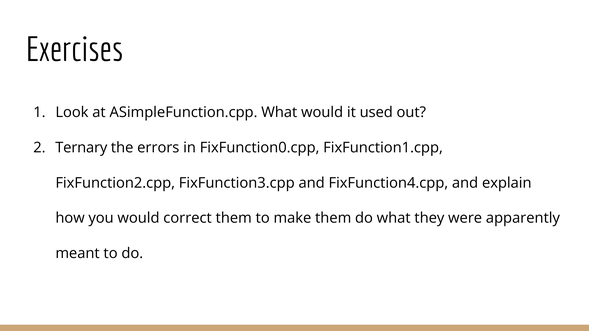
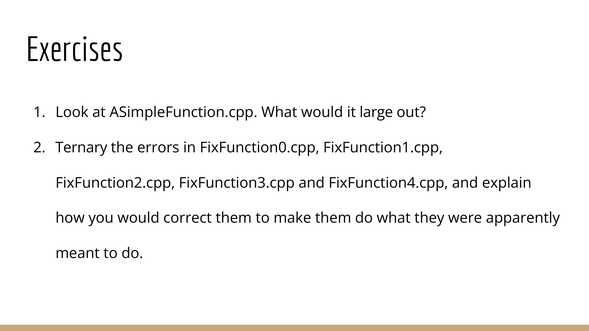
used: used -> large
